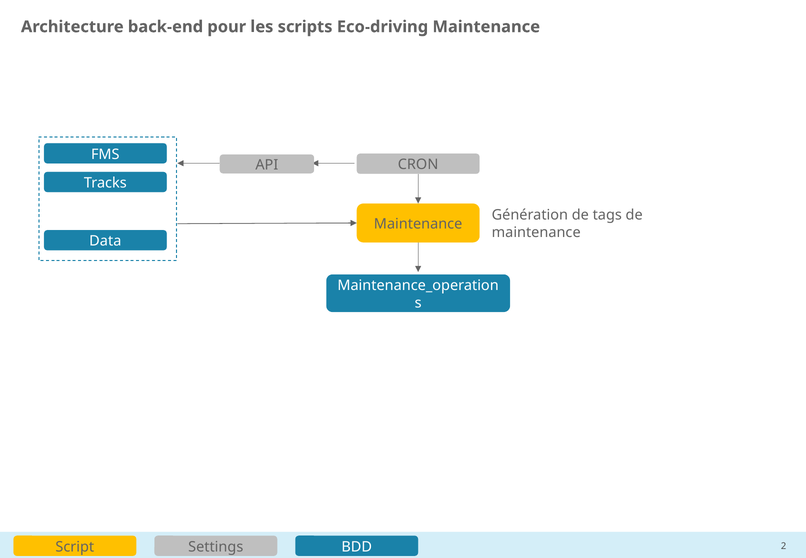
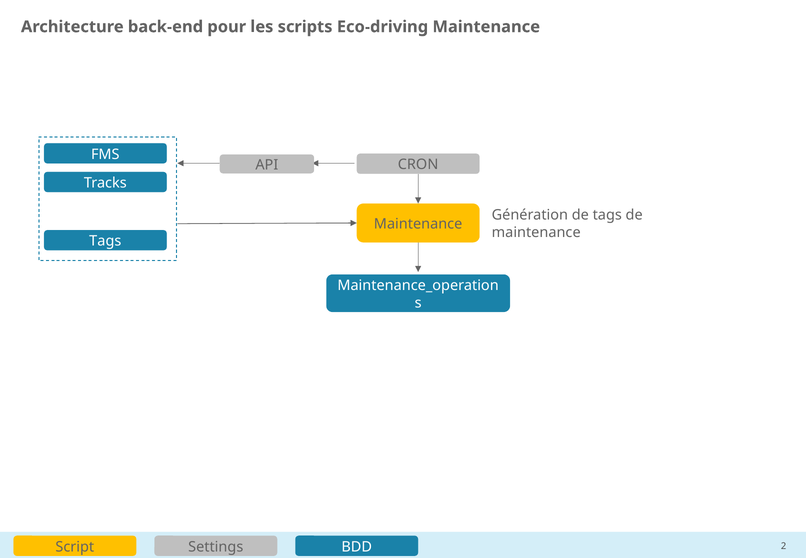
Data at (105, 241): Data -> Tags
